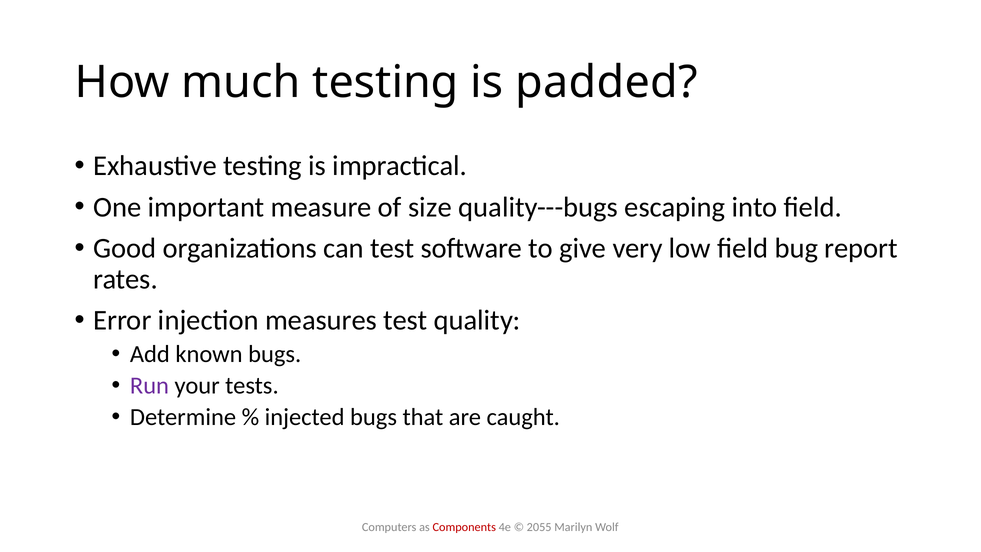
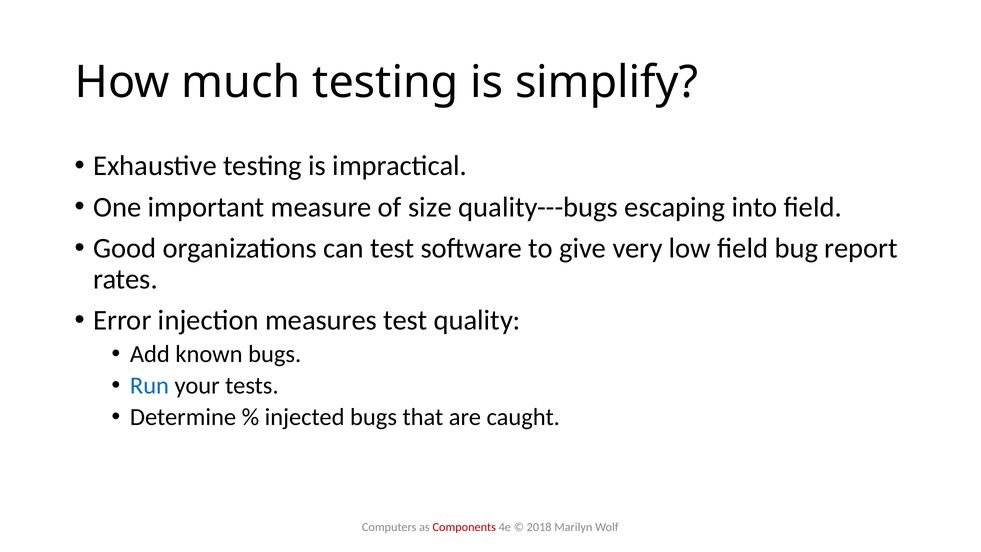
padded: padded -> simplify
Run colour: purple -> blue
2055: 2055 -> 2018
